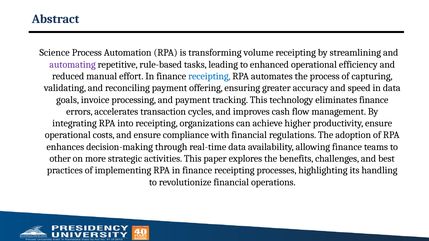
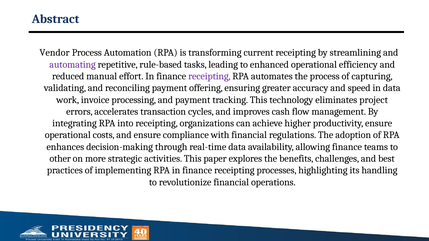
Science: Science -> Vendor
volume: volume -> current
receipting at (209, 76) colour: blue -> purple
goals: goals -> work
eliminates finance: finance -> project
